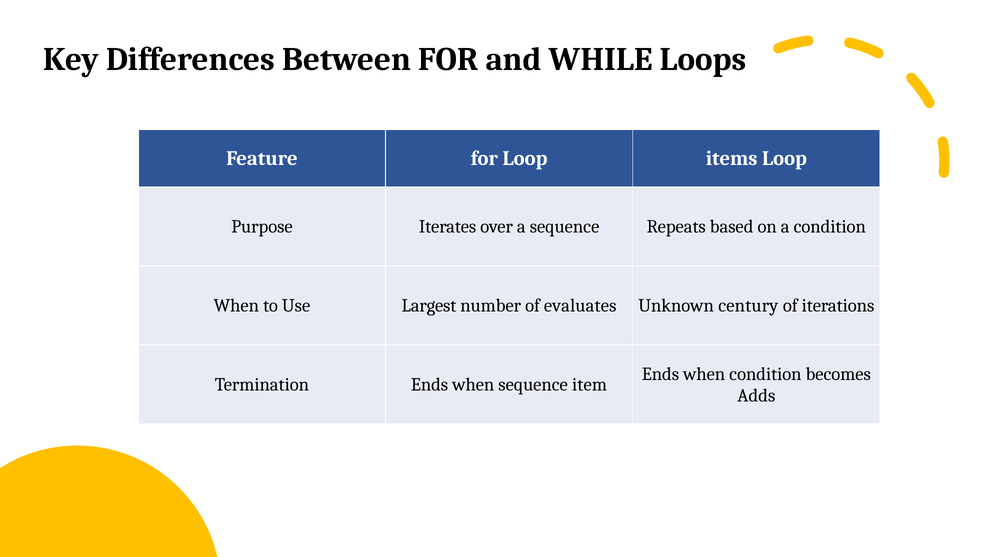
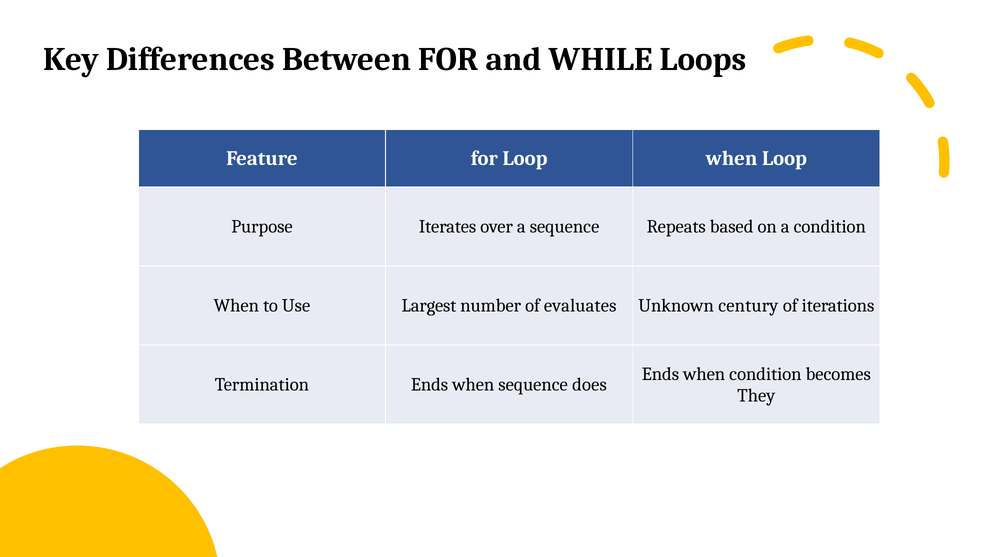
Loop items: items -> when
item: item -> does
Adds: Adds -> They
